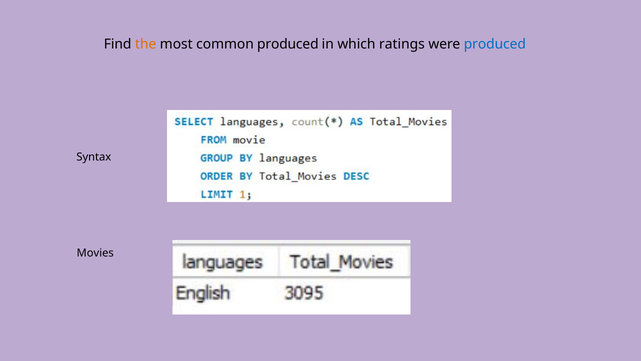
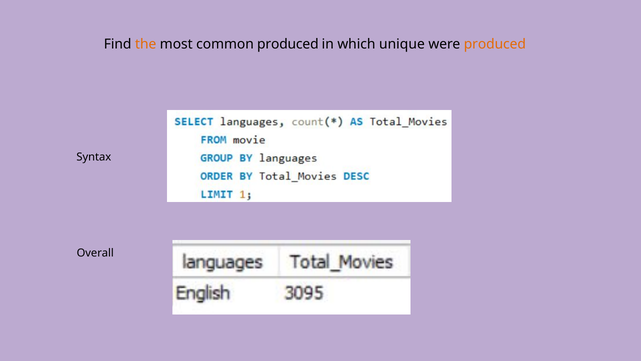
ratings: ratings -> unique
produced at (495, 44) colour: blue -> orange
Movies: Movies -> Overall
